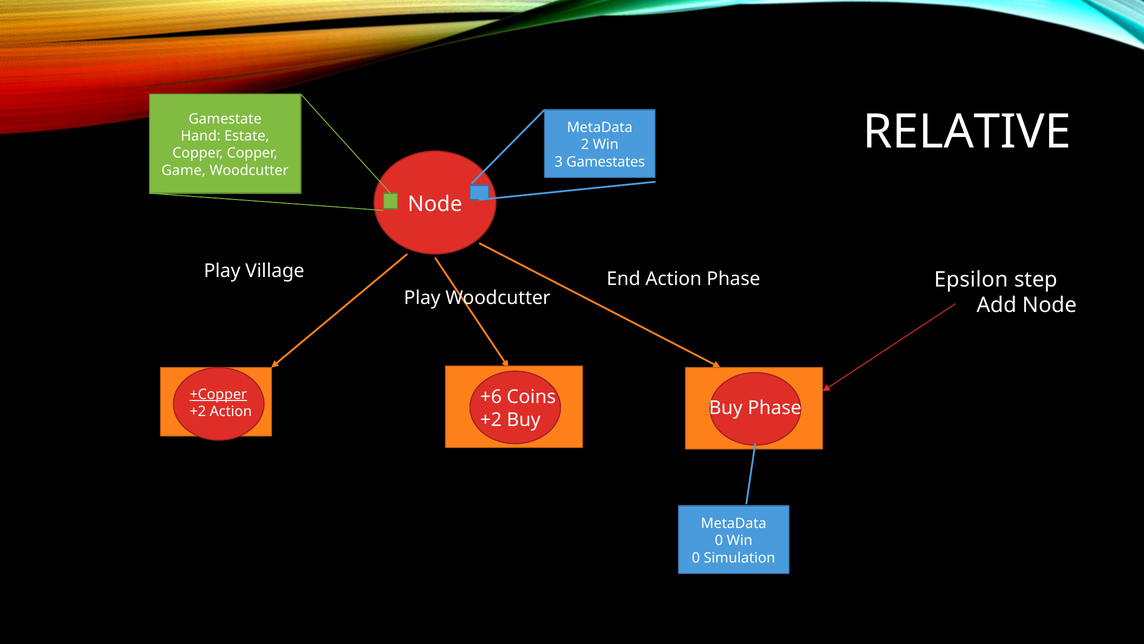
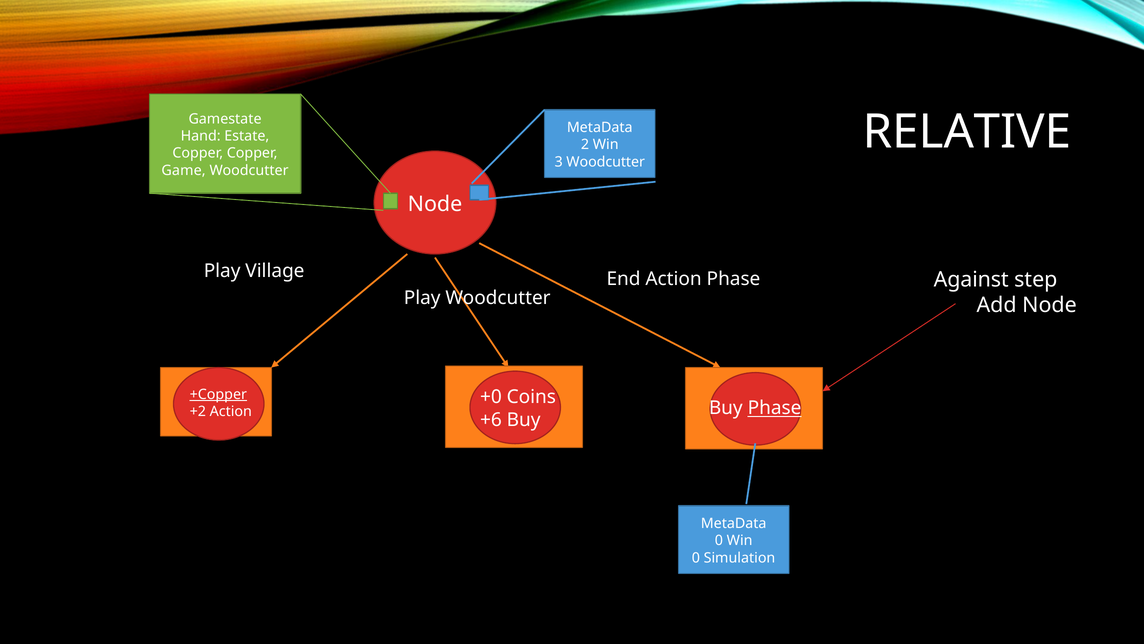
3 Gamestates: Gamestates -> Woodcutter
Epsilon: Epsilon -> Against
+6: +6 -> +0
Phase at (775, 408) underline: none -> present
+2 at (491, 420): +2 -> +6
